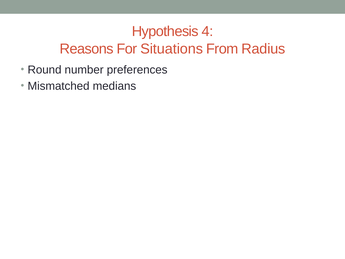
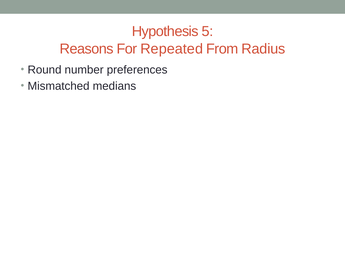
4: 4 -> 5
Situations: Situations -> Repeated
